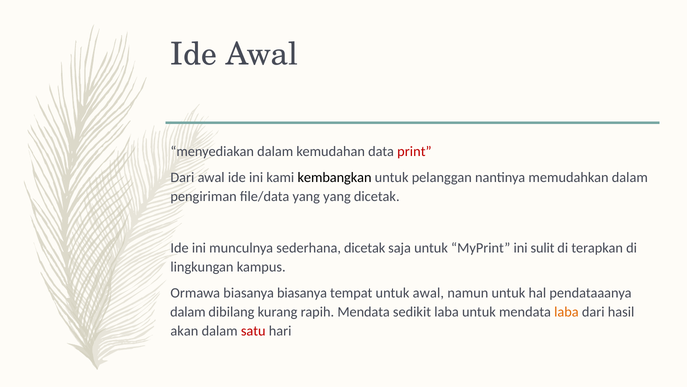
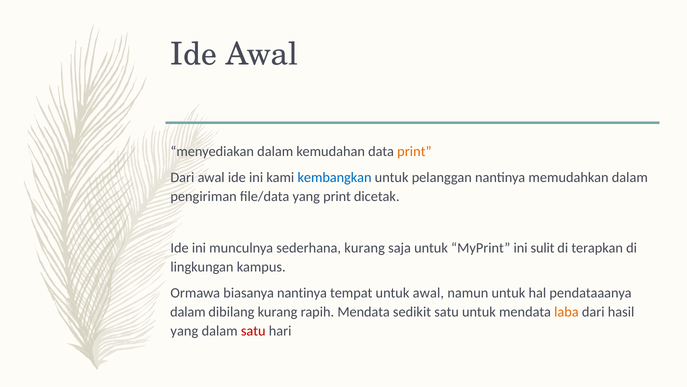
print at (414, 151) colour: red -> orange
kembangkan colour: black -> blue
yang yang: yang -> print
sederhana dicetak: dicetak -> kurang
biasanya biasanya: biasanya -> nantinya
sedikit laba: laba -> satu
akan at (184, 331): akan -> yang
